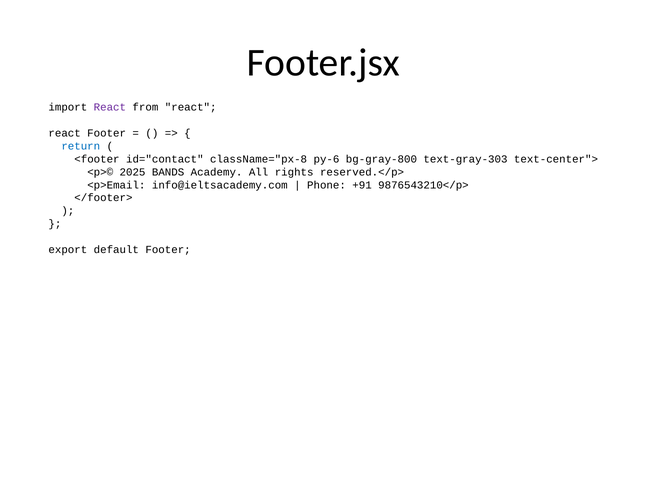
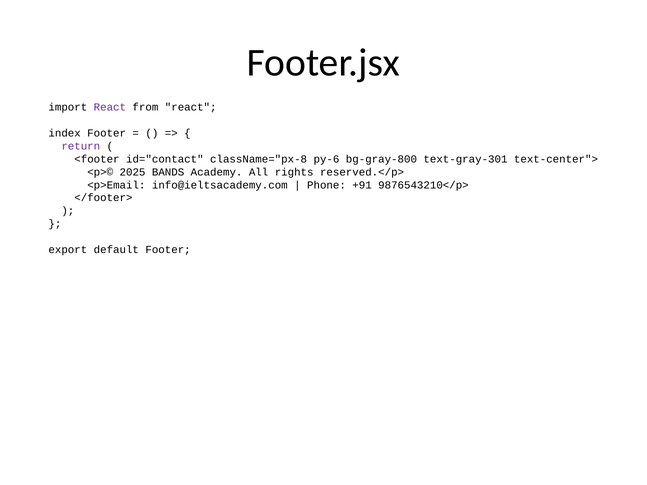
react at (65, 133): react -> index
return colour: blue -> purple
text-gray-303: text-gray-303 -> text-gray-301
